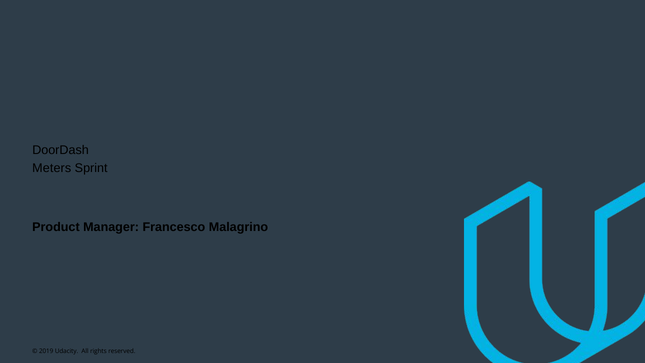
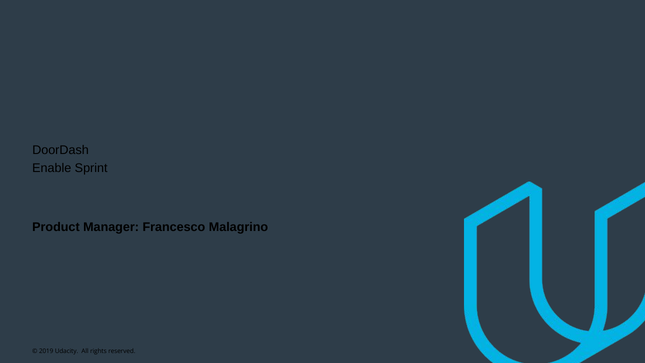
Meters: Meters -> Enable
